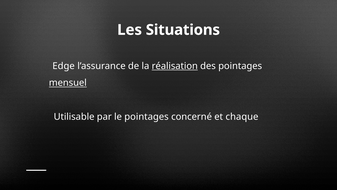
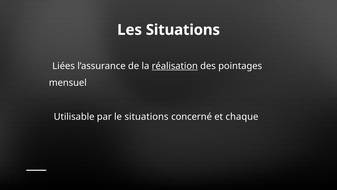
Edge: Edge -> Liées
mensuel underline: present -> none
le pointages: pointages -> situations
